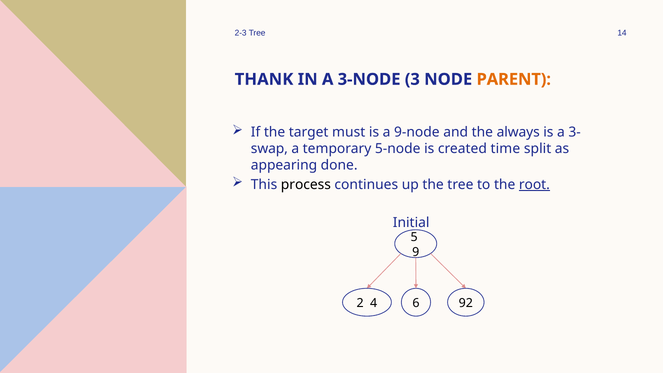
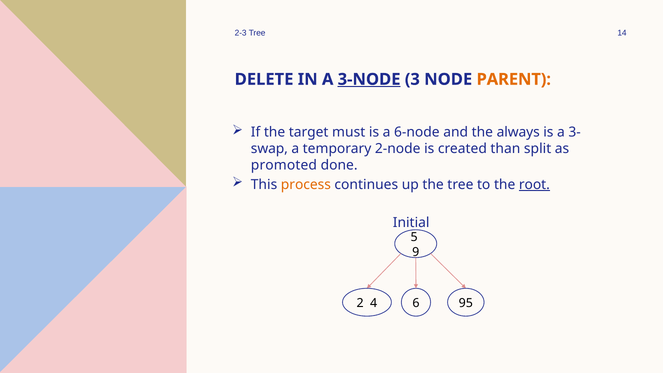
THANK: THANK -> DELETE
3-NODE underline: none -> present
9-node: 9-node -> 6-node
5-node: 5-node -> 2-node
time: time -> than
appearing: appearing -> promoted
process colour: black -> orange
92: 92 -> 95
